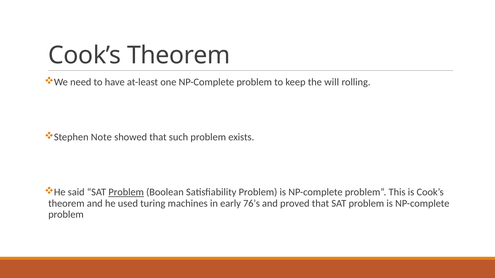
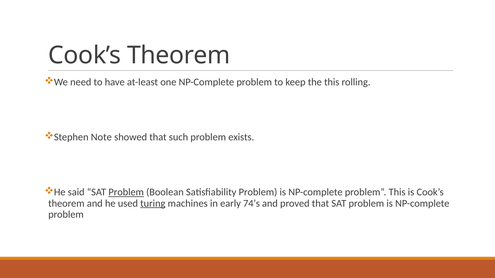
the will: will -> this
turing underline: none -> present
76’s: 76’s -> 74’s
